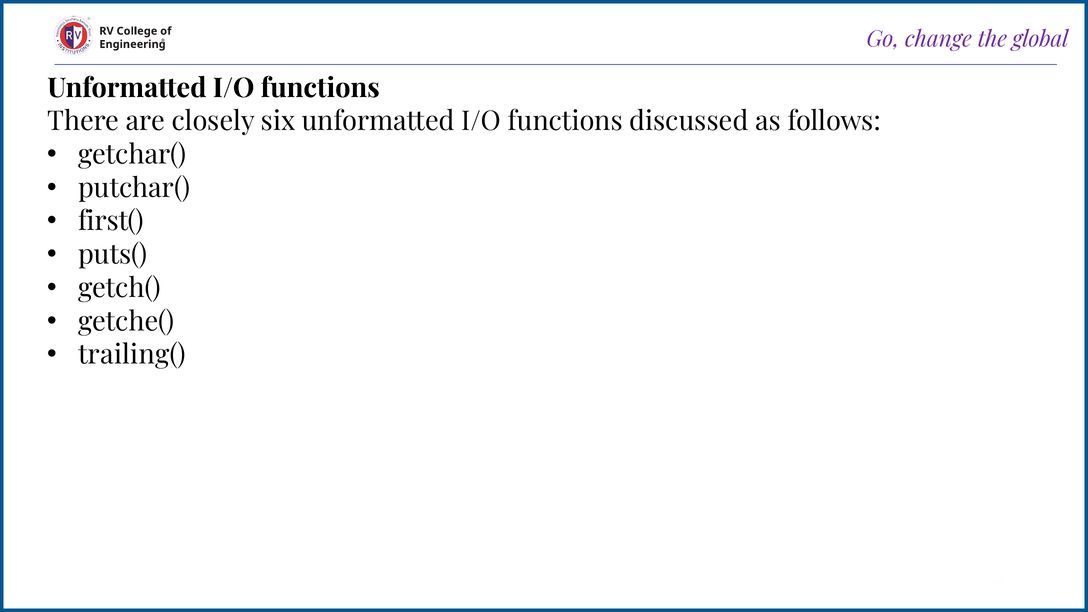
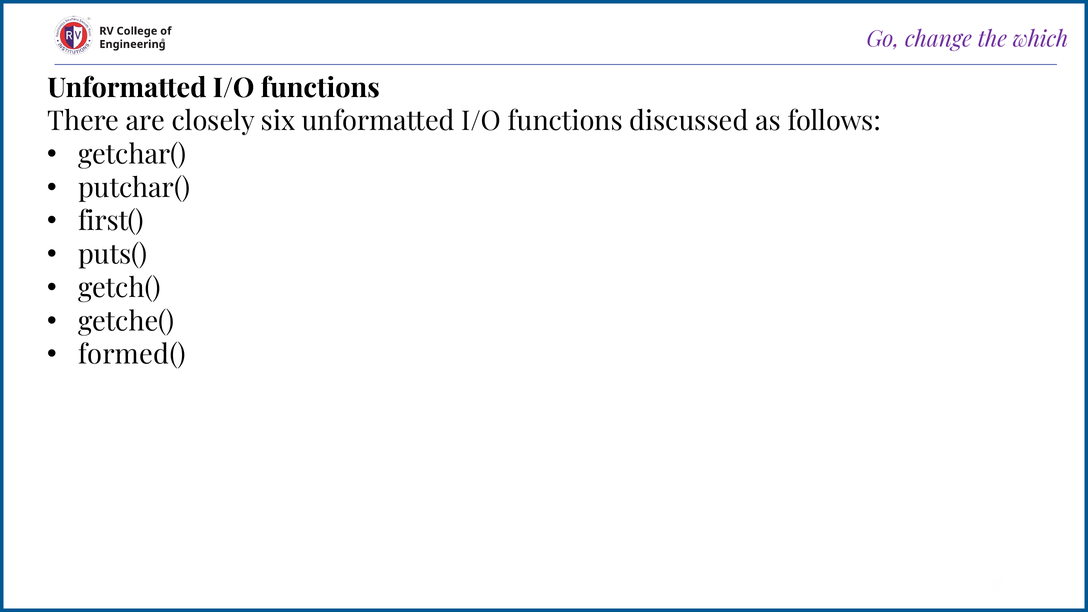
global: global -> which
trailing(: trailing( -> formed(
